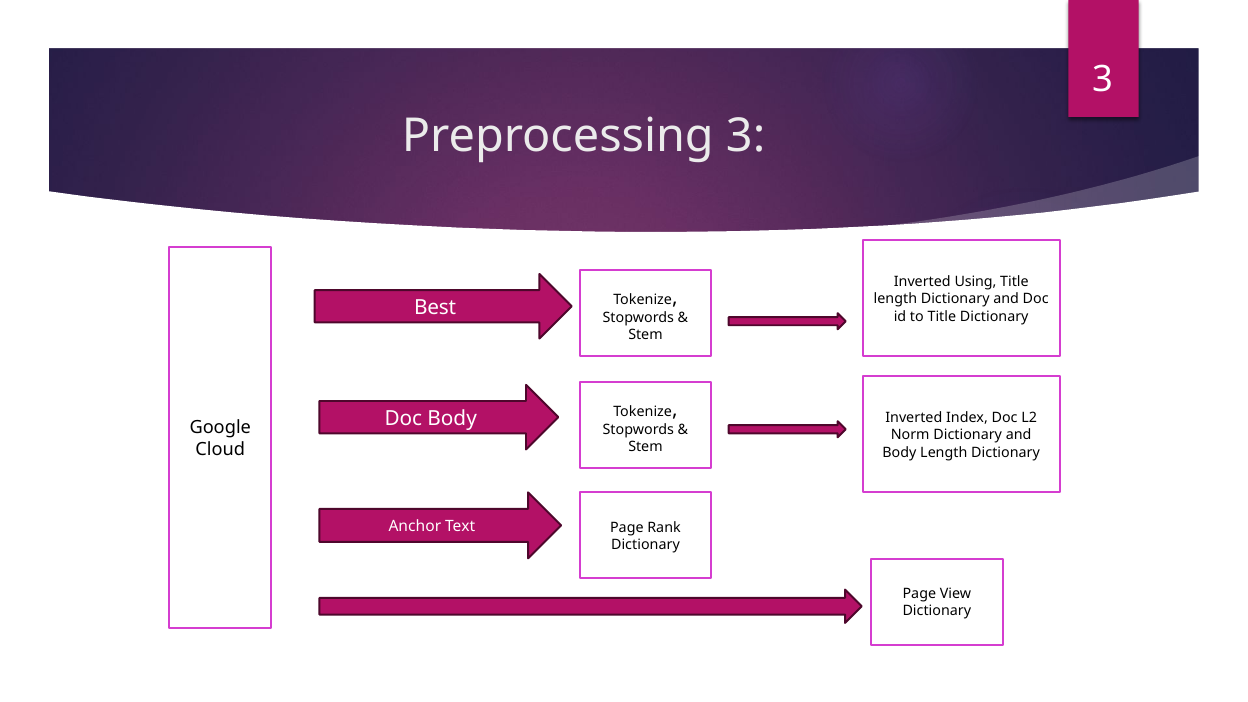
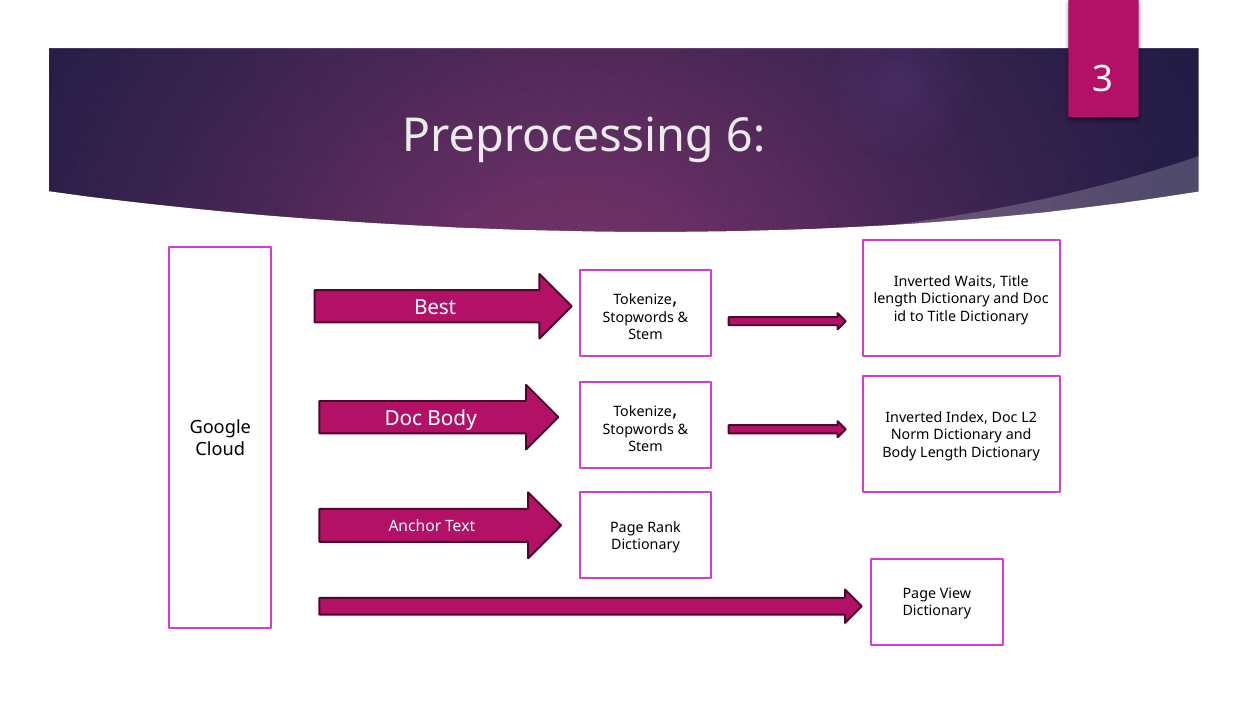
Preprocessing 3: 3 -> 6
Using: Using -> Waits
